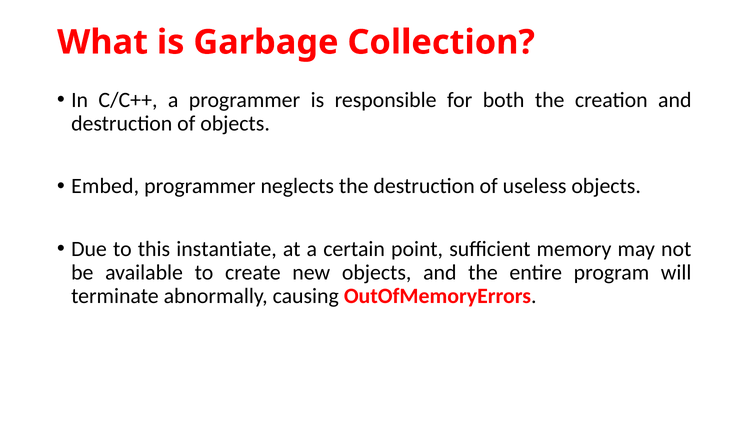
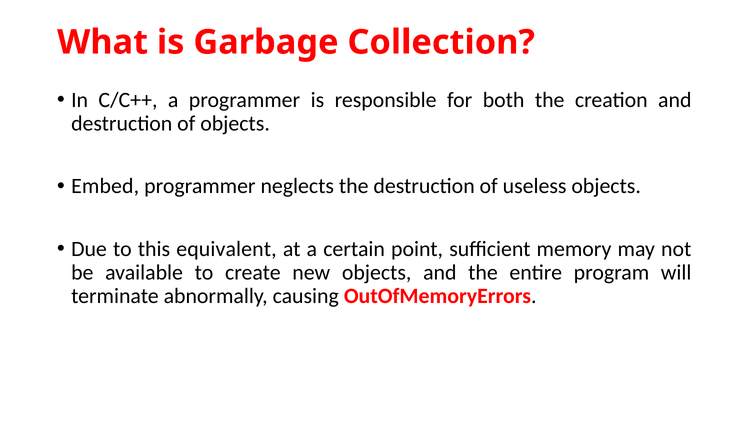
instantiate: instantiate -> equivalent
